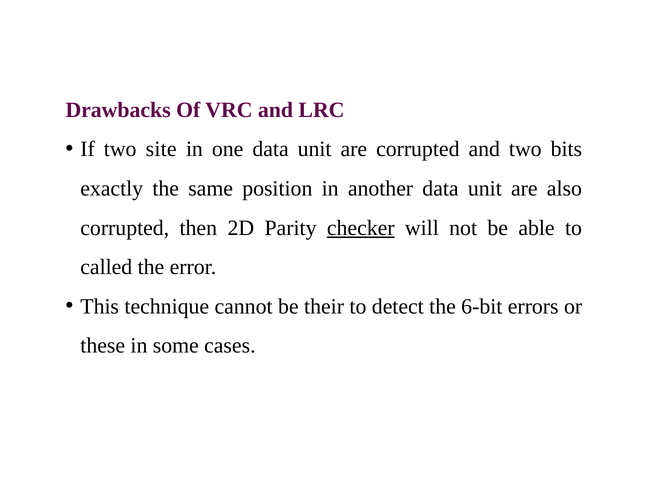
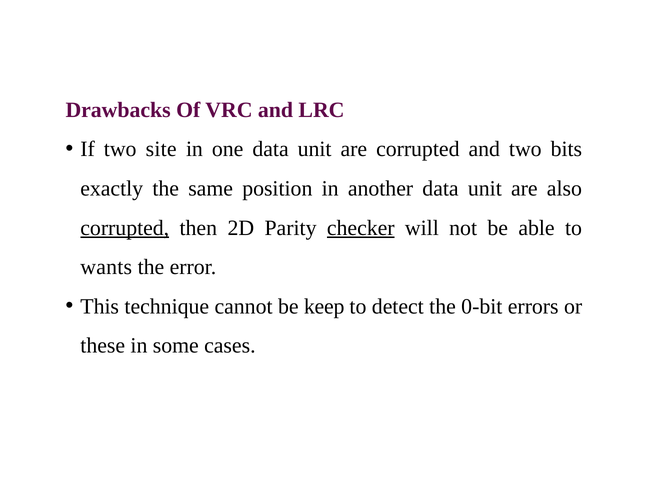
corrupted at (125, 228) underline: none -> present
called: called -> wants
their: their -> keep
6-bit: 6-bit -> 0-bit
